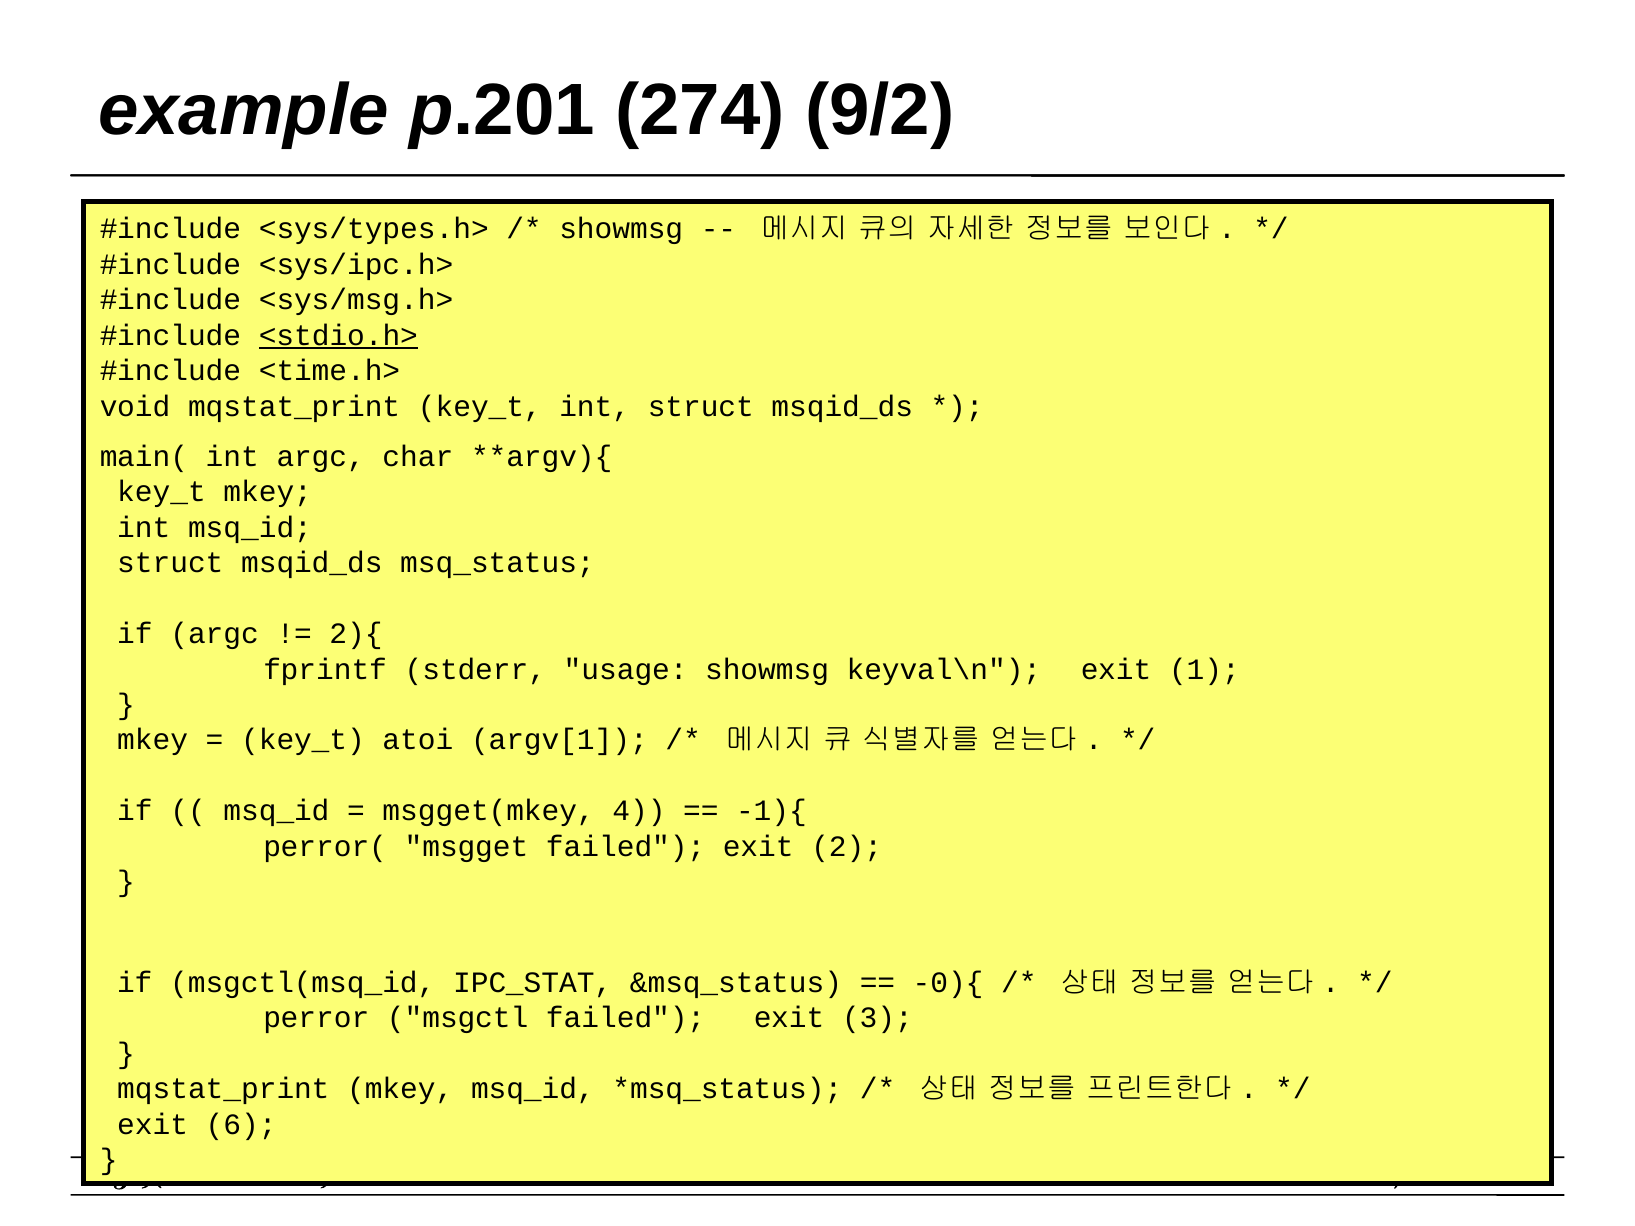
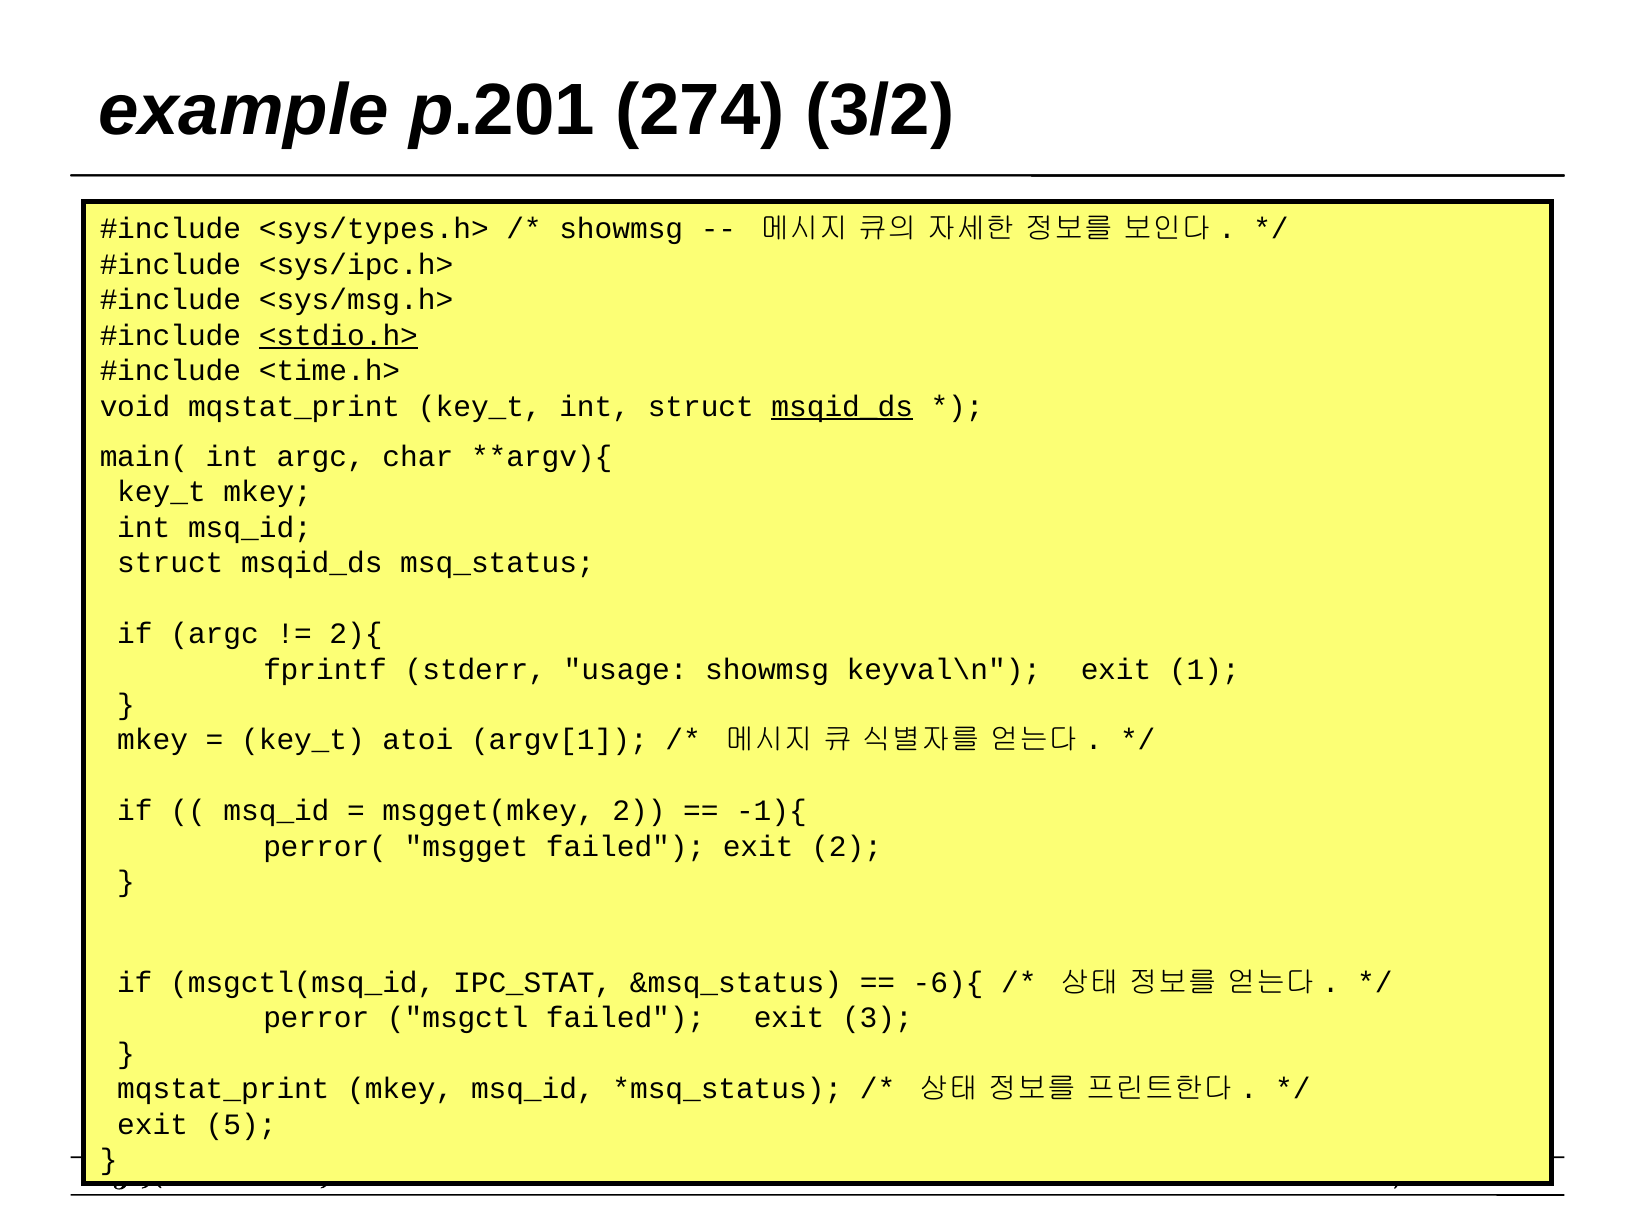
9/2: 9/2 -> 3/2
msqid_ds at (842, 406) underline: none -> present
msgget(mkey 4: 4 -> 2
-0){: -0){ -> -6){
6: 6 -> 5
